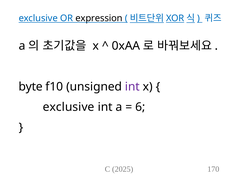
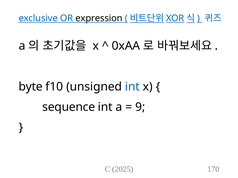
int at (132, 87) colour: purple -> blue
exclusive at (69, 107): exclusive -> sequence
6: 6 -> 9
